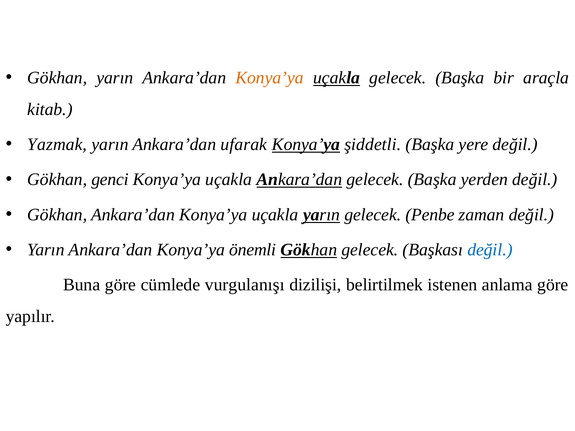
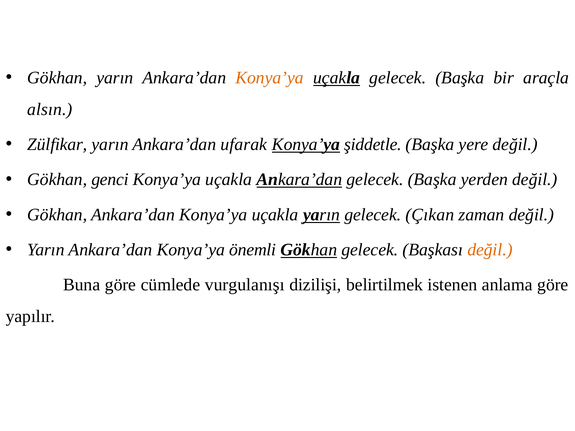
kitab: kitab -> alsın
Yazmak: Yazmak -> Zülfikar
şiddetli: şiddetli -> şiddetle
Penbe: Penbe -> Çıkan
değil at (490, 250) colour: blue -> orange
